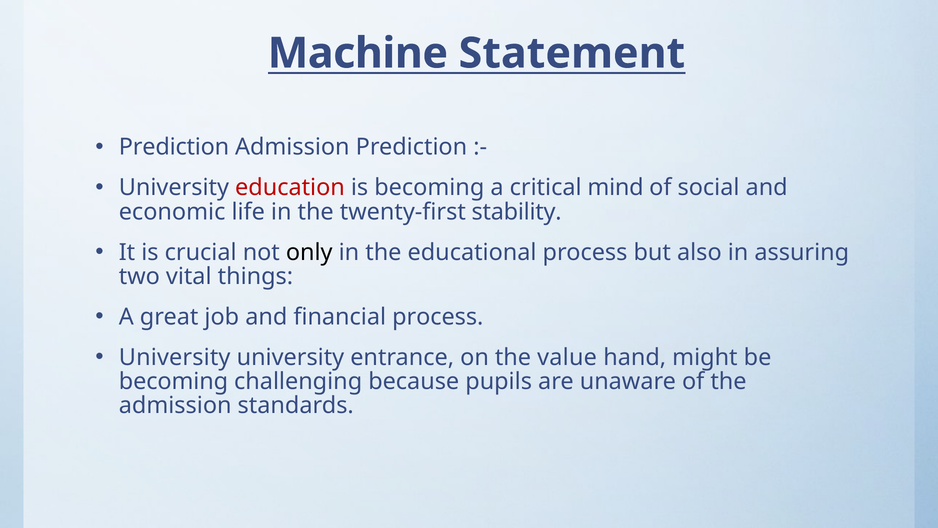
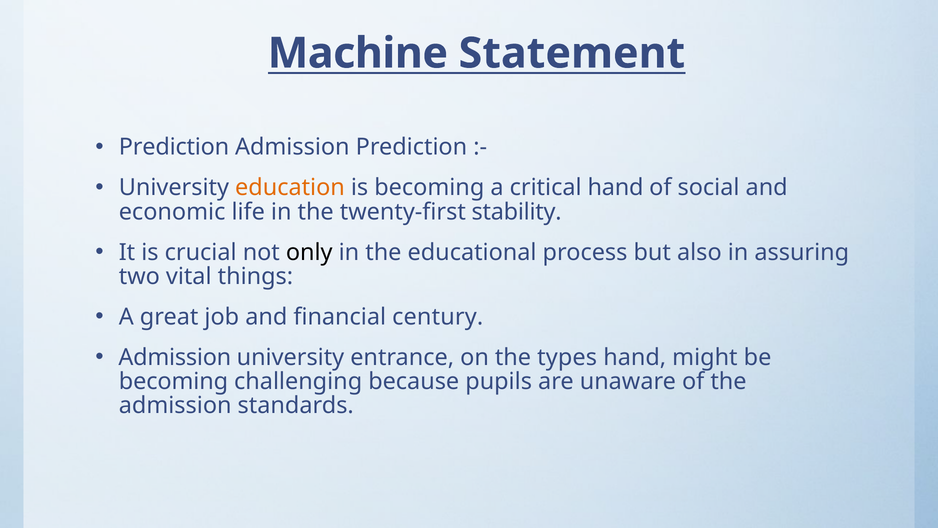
education colour: red -> orange
critical mind: mind -> hand
financial process: process -> century
University at (175, 357): University -> Admission
value: value -> types
